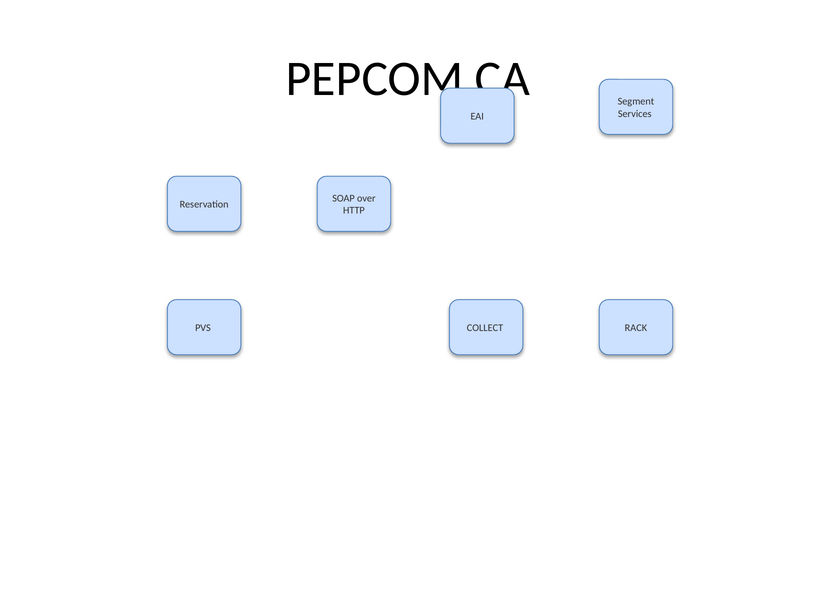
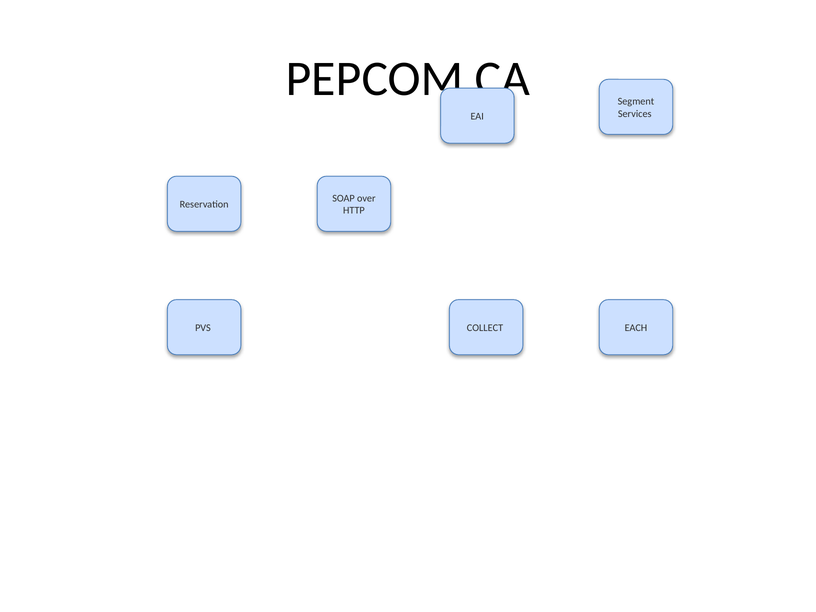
RACK: RACK -> EACH
